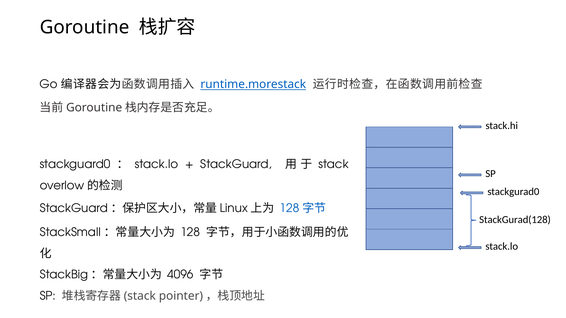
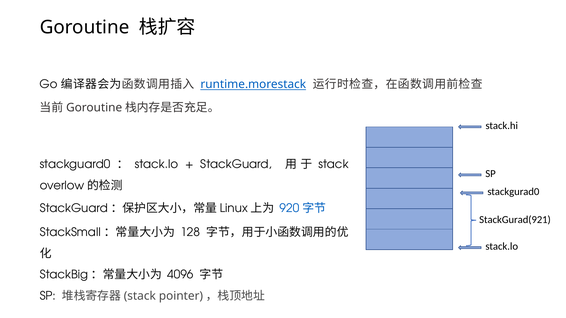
128 at (289, 208): 128 -> 920
StackGurad(128: StackGurad(128 -> StackGurad(921
